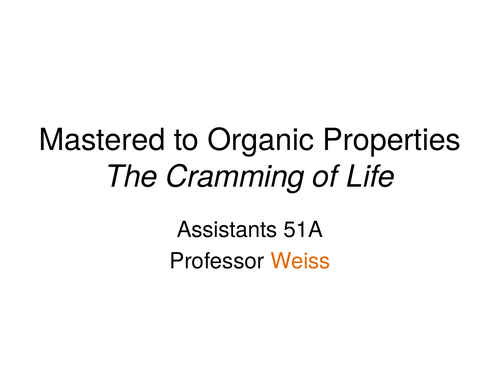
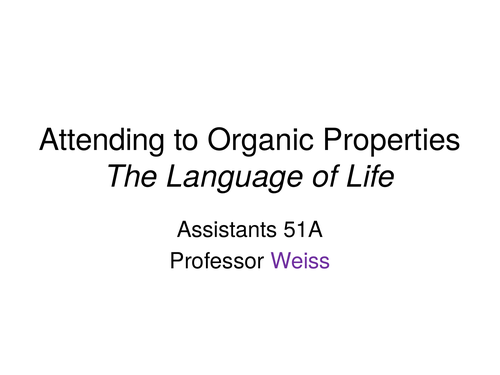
Mastered: Mastered -> Attending
Cramming: Cramming -> Language
Weiss colour: orange -> purple
